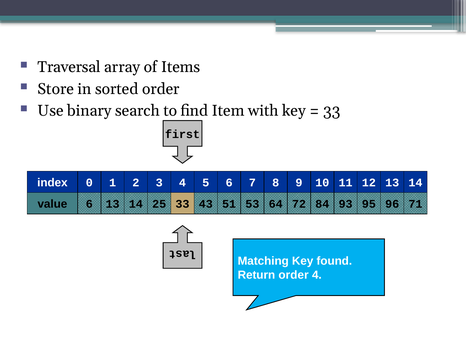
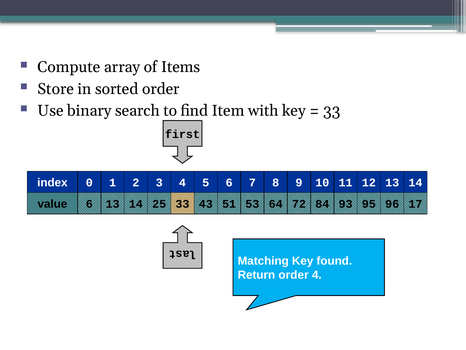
Traversal: Traversal -> Compute
71: 71 -> 17
